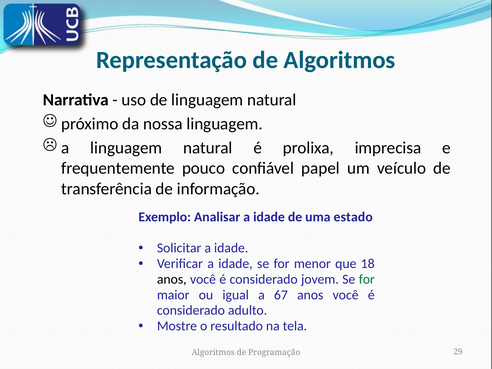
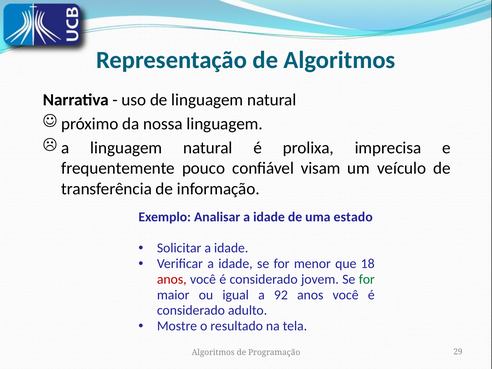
papel: papel -> visam
anos at (172, 279) colour: black -> red
67: 67 -> 92
